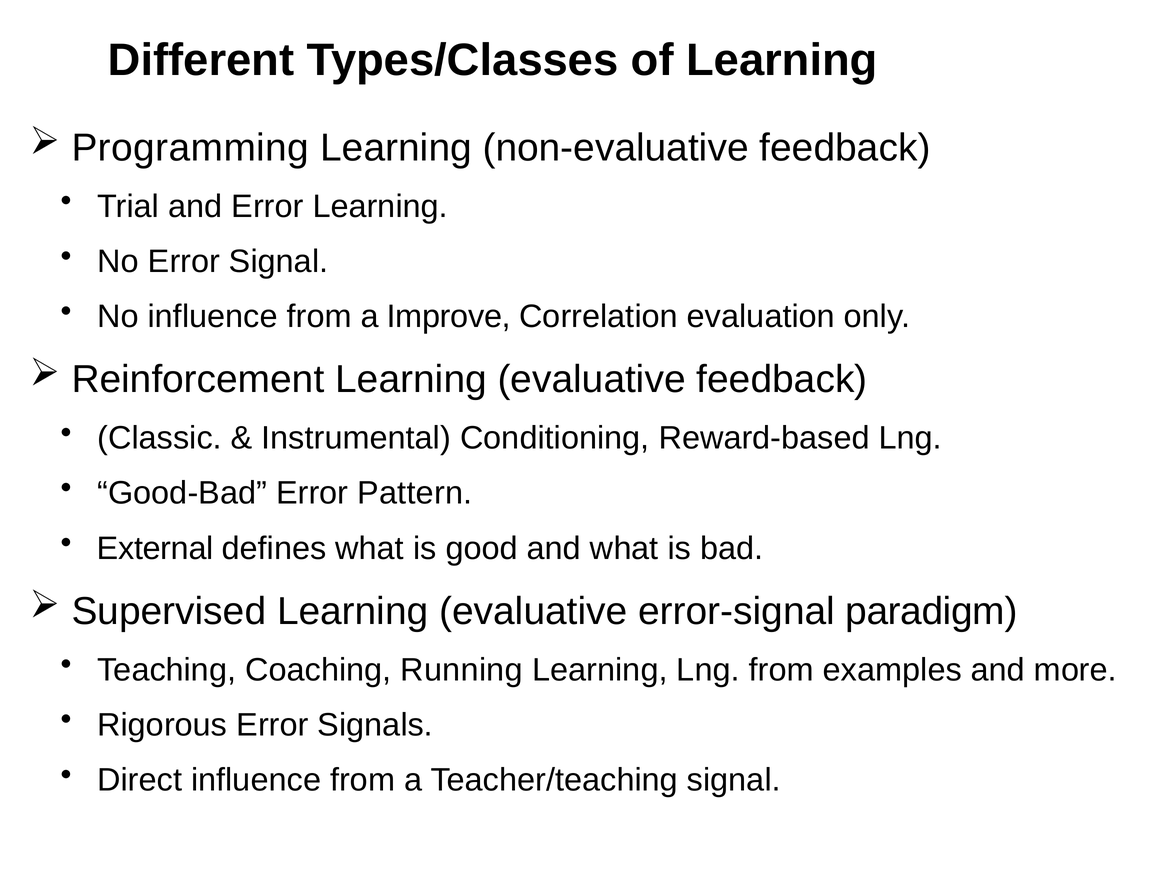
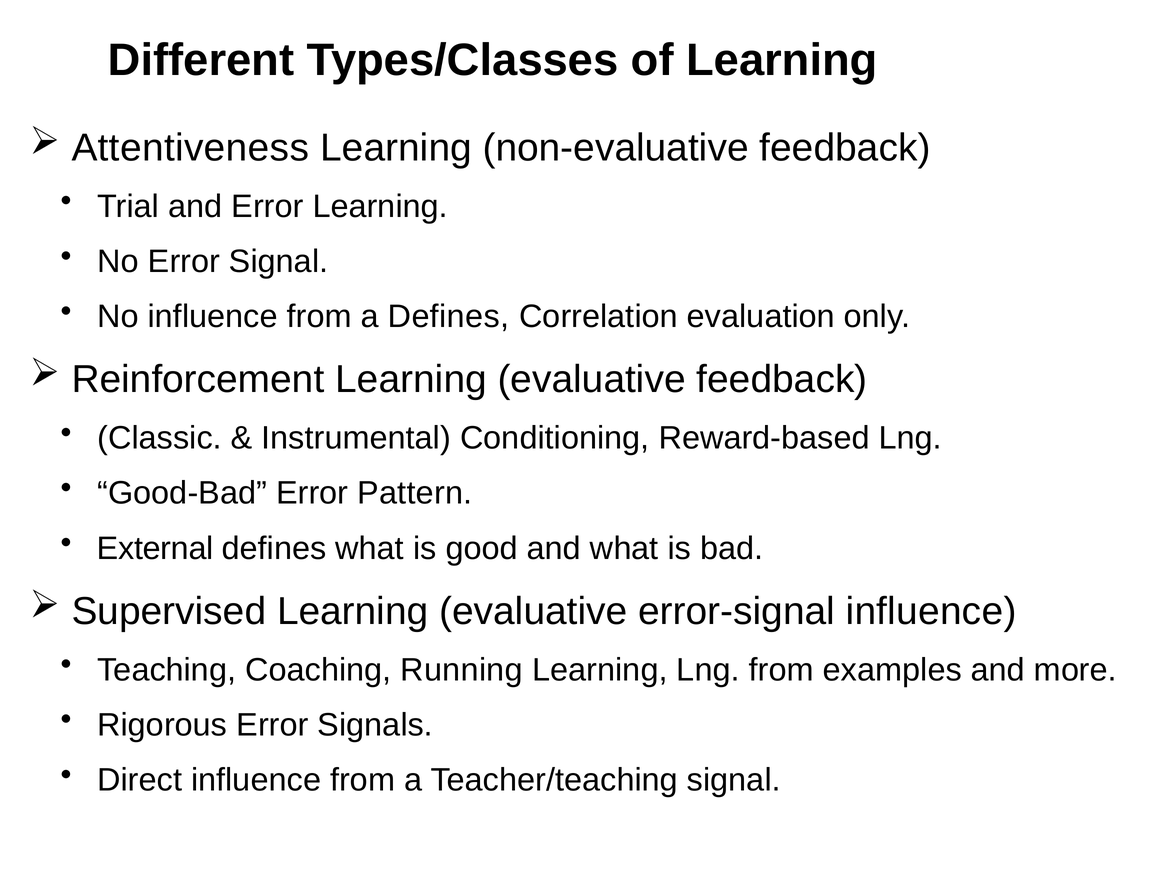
Programming: Programming -> Attentiveness
a Improve: Improve -> Defines
error-signal paradigm: paradigm -> influence
